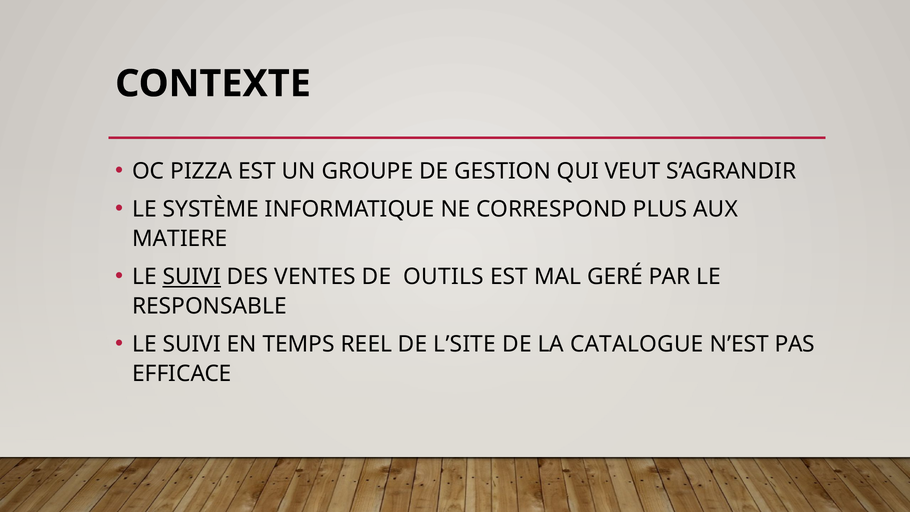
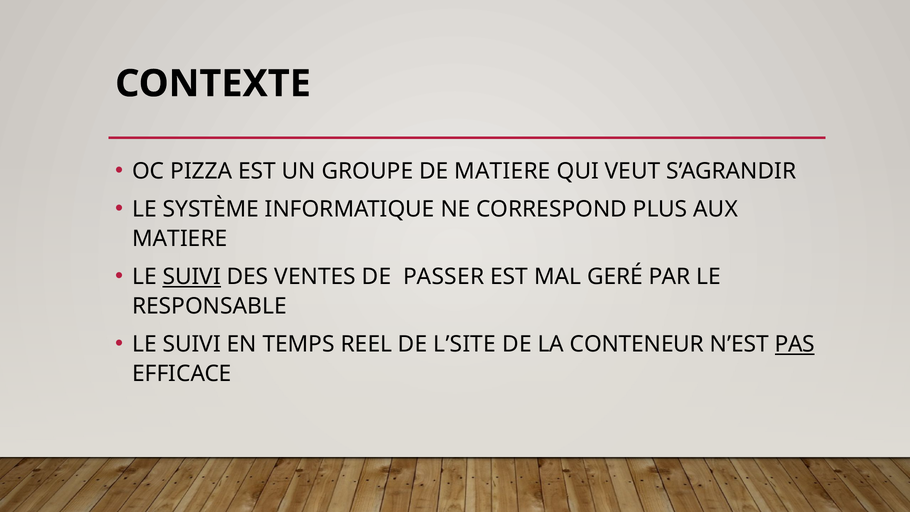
DE GESTION: GESTION -> MATIERE
OUTILS: OUTILS -> PASSER
CATALOGUE: CATALOGUE -> CONTENEUR
PAS underline: none -> present
